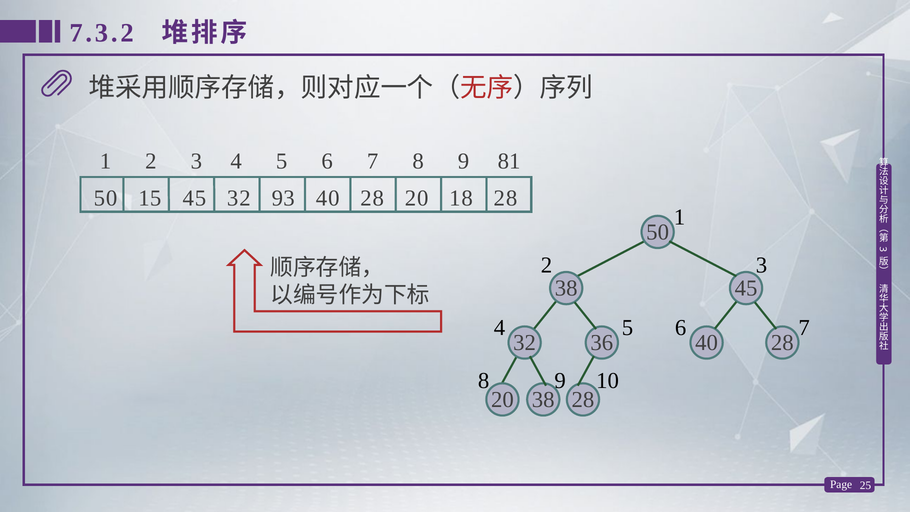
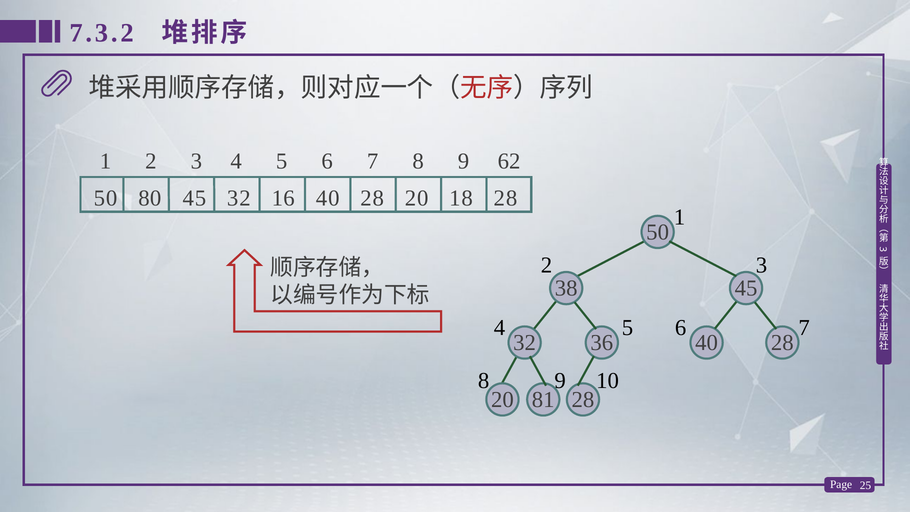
81: 81 -> 62
15: 15 -> 80
93: 93 -> 16
20 38: 38 -> 81
